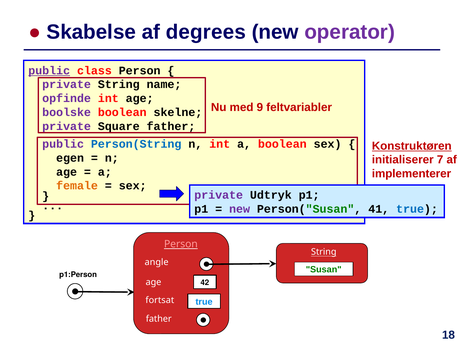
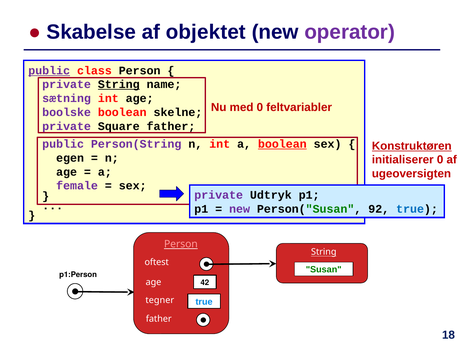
degrees: degrees -> objektet
String at (119, 84) underline: none -> present
opfinde: opfinde -> sætning
med 9: 9 -> 0
Person(String colour: blue -> purple
boolean at (282, 144) underline: none -> present
initialiserer 7: 7 -> 0
implementerer: implementerer -> ugeoversigten
female colour: orange -> purple
41: 41 -> 92
angle: angle -> oftest
fortsat: fortsat -> tegner
